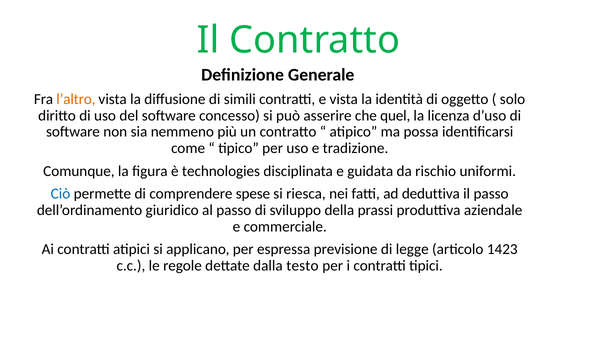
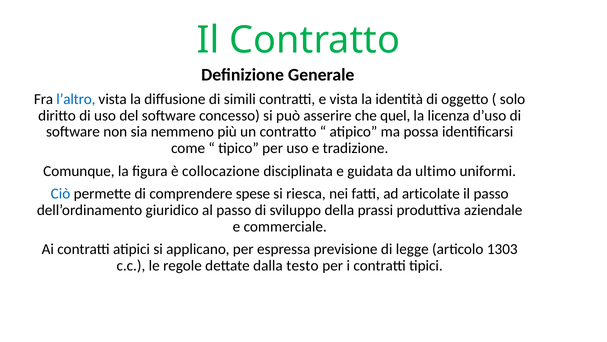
l’altro colour: orange -> blue
technologies: technologies -> collocazione
rischio: rischio -> ultimo
deduttiva: deduttiva -> articolate
1423: 1423 -> 1303
